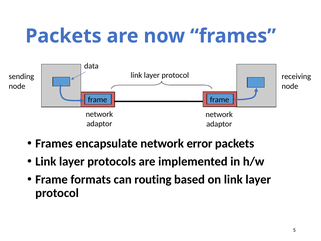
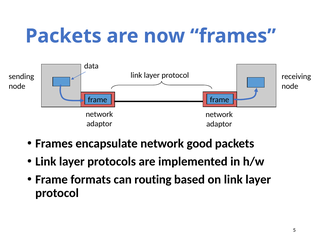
error: error -> good
